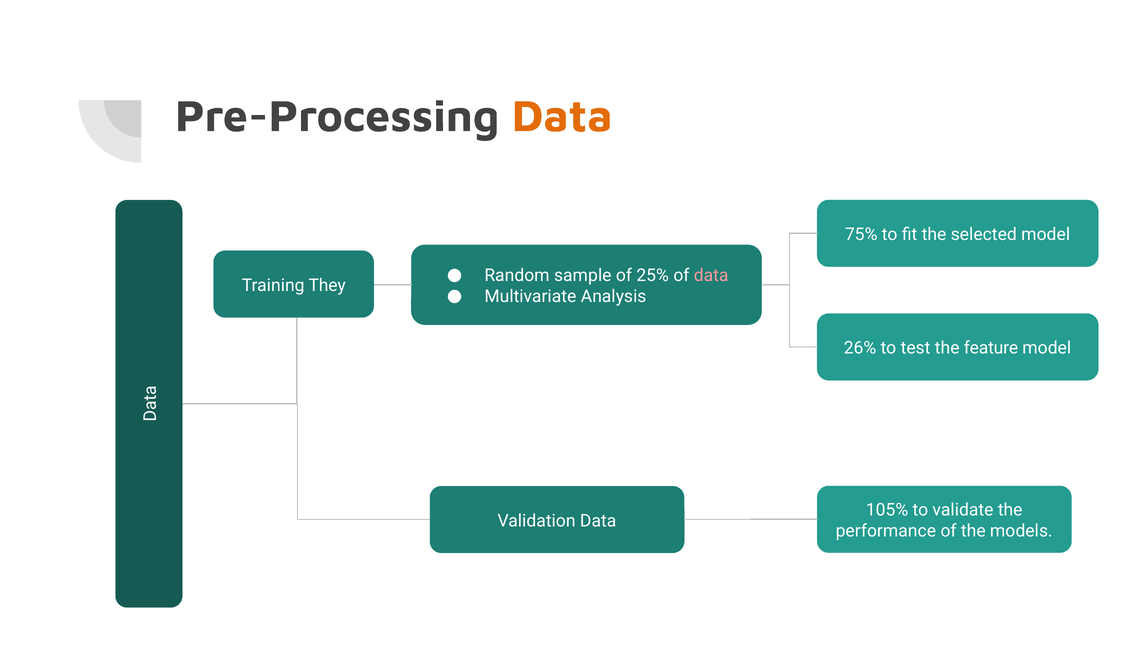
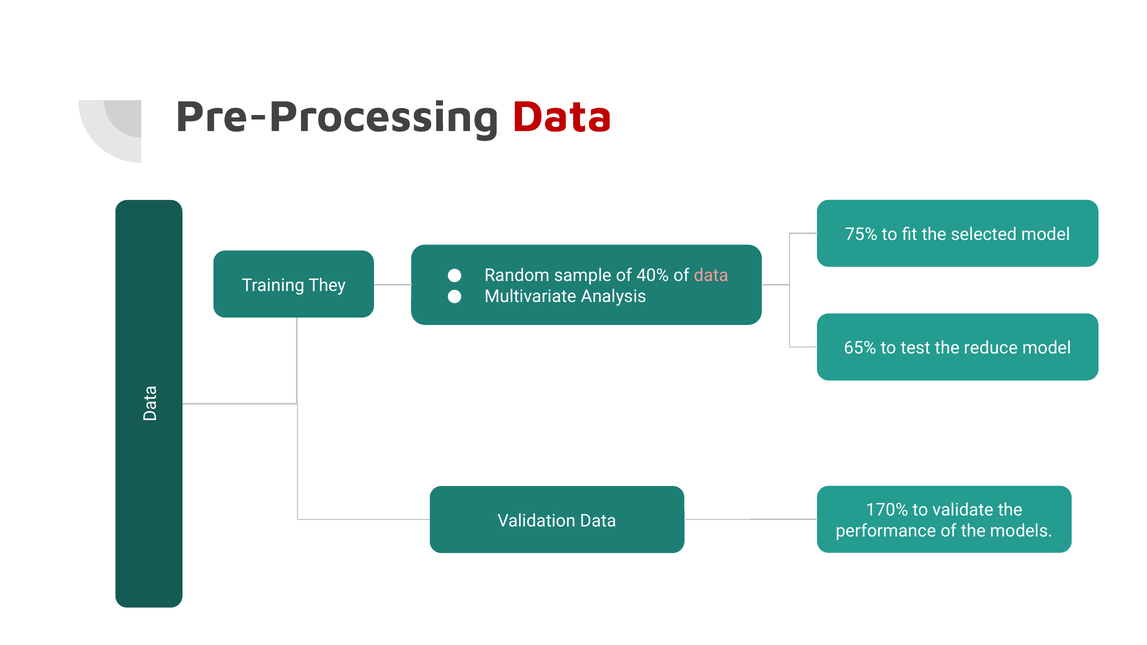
Data at (562, 116) colour: orange -> red
25%: 25% -> 40%
26%: 26% -> 65%
feature: feature -> reduce
105%: 105% -> 170%
